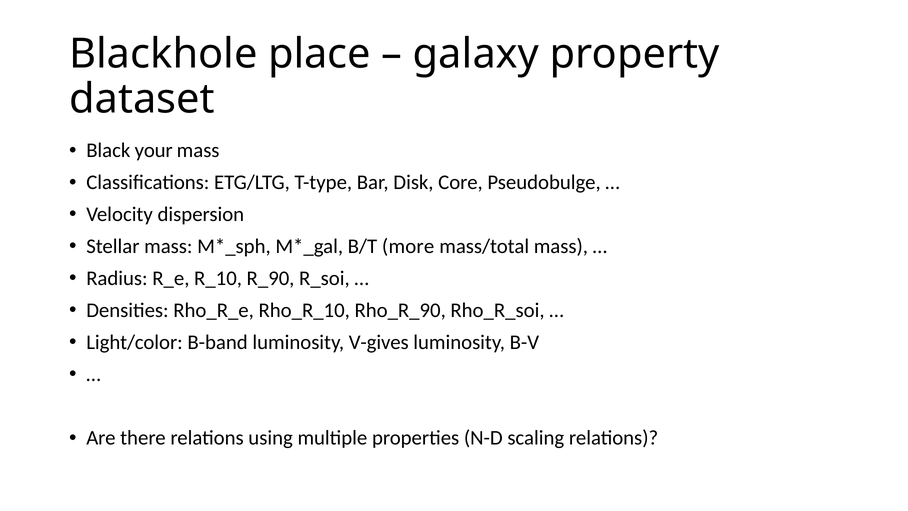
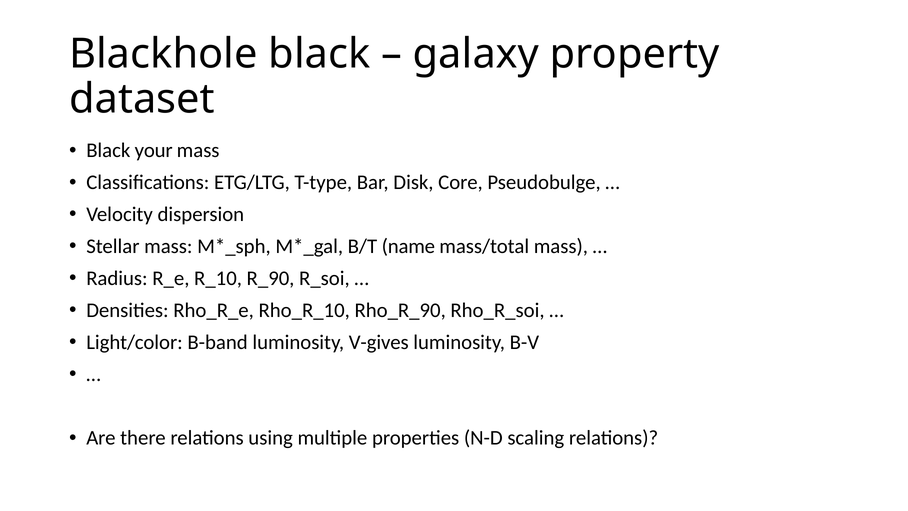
Blackhole place: place -> black
more: more -> name
